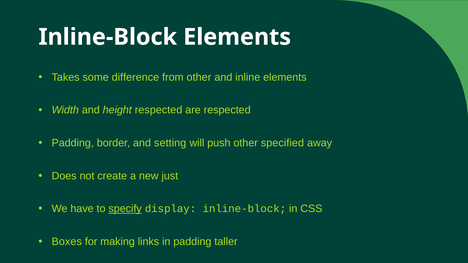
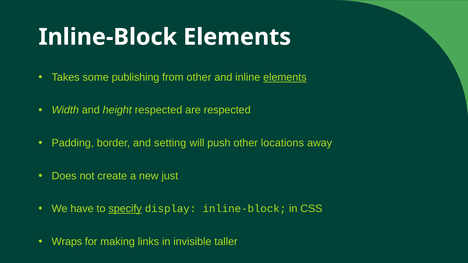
difference: difference -> publishing
elements at (285, 77) underline: none -> present
specified: specified -> locations
Boxes: Boxes -> Wraps
in padding: padding -> invisible
